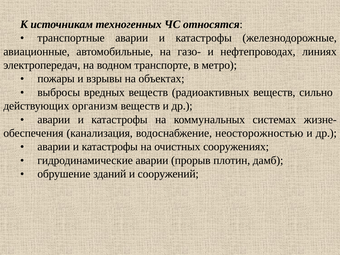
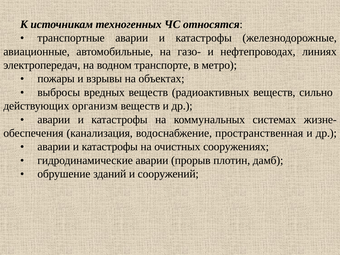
неосторожностью: неосторожностью -> пространственная
